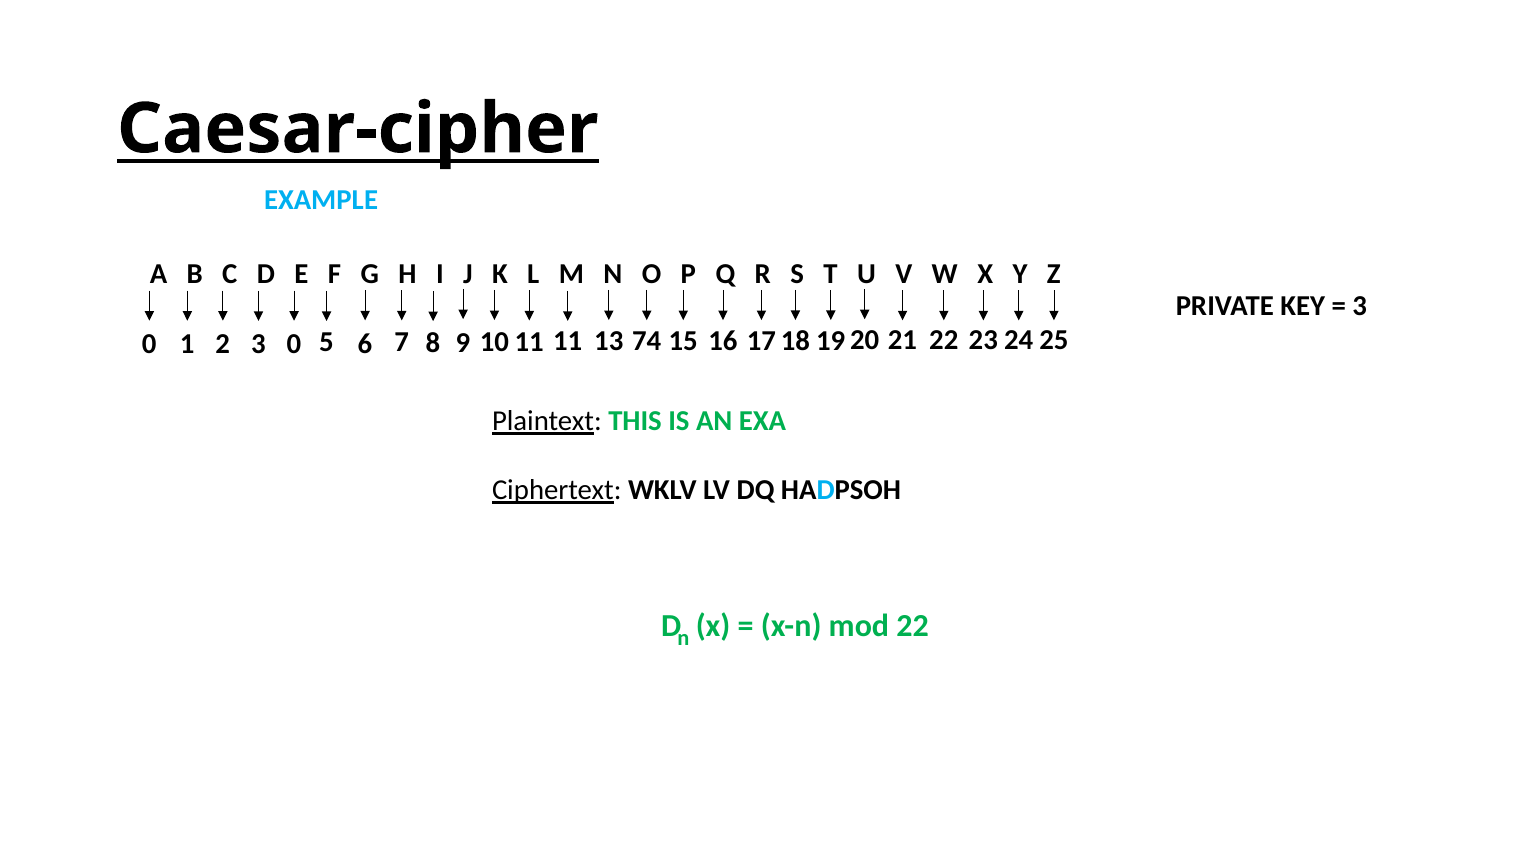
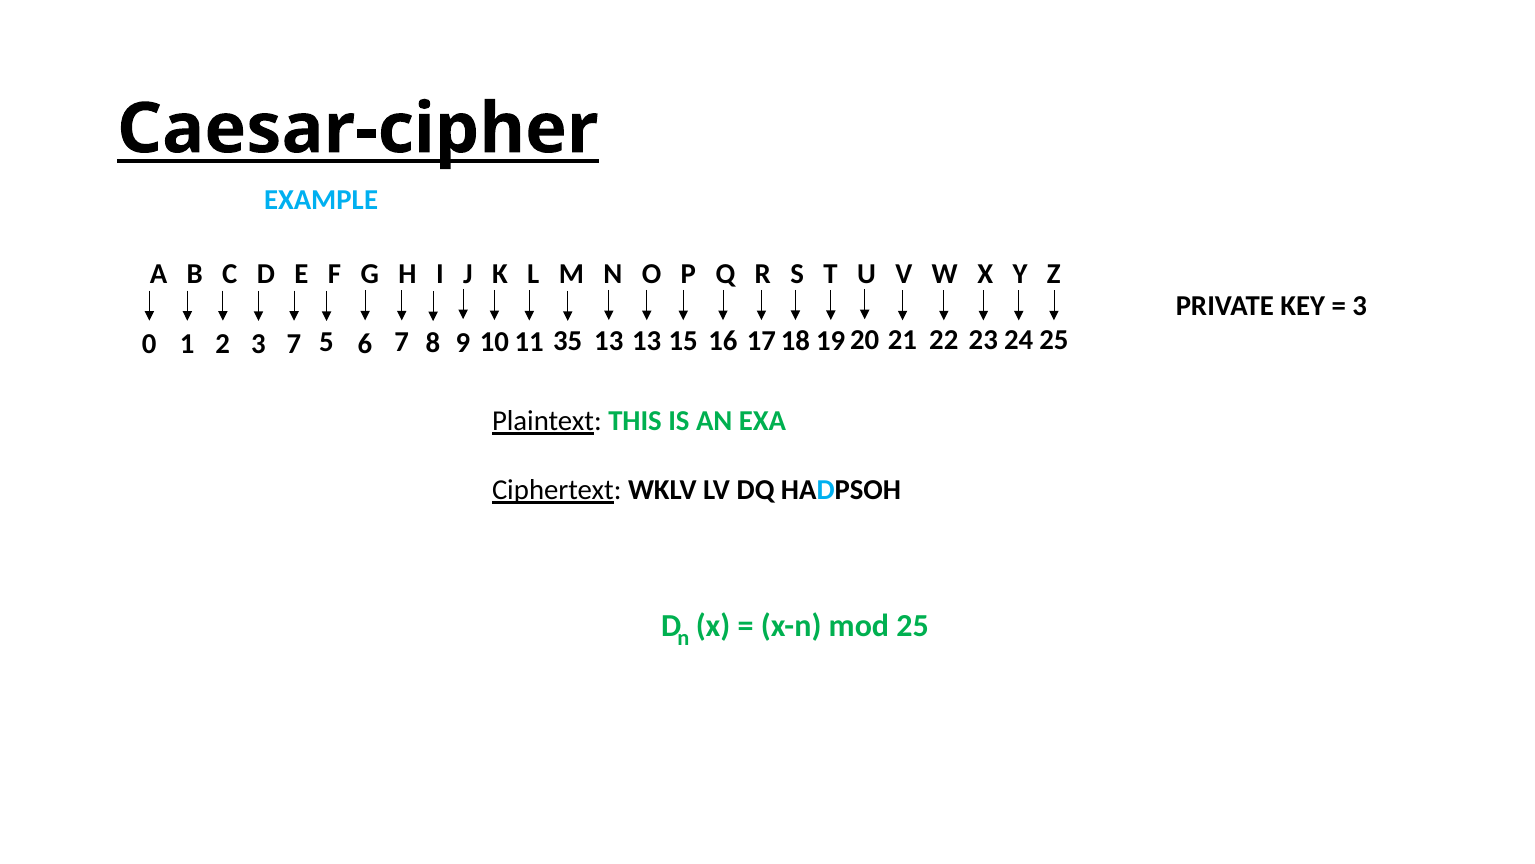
3 0: 0 -> 7
11: 11 -> 35
13 74: 74 -> 13
mod 22: 22 -> 25
